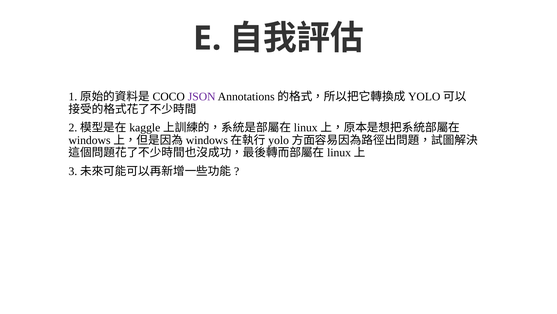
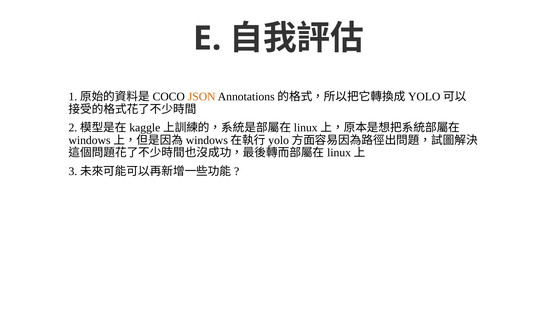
JSON colour: purple -> orange
